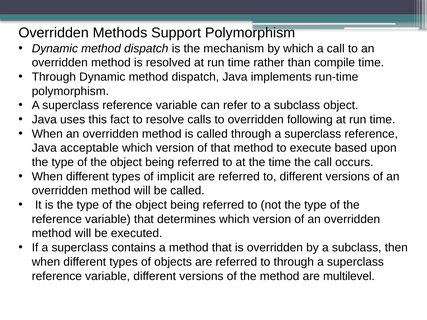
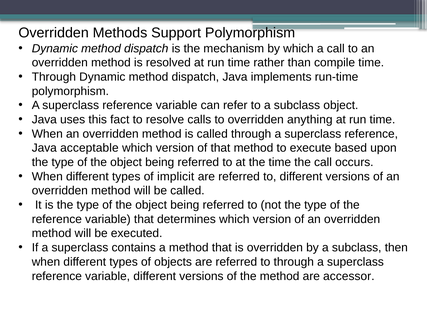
following: following -> anything
multilevel: multilevel -> accessor
